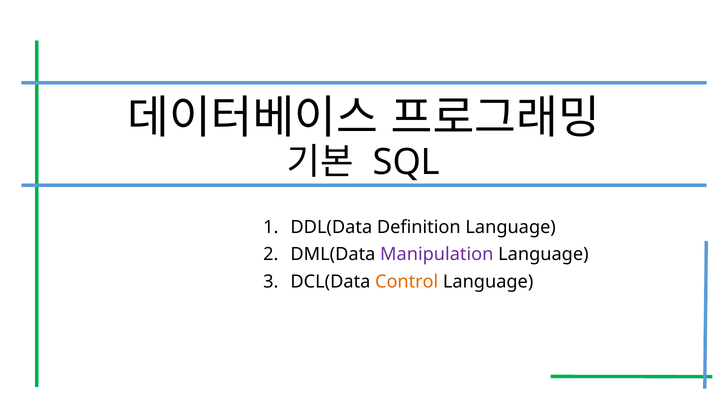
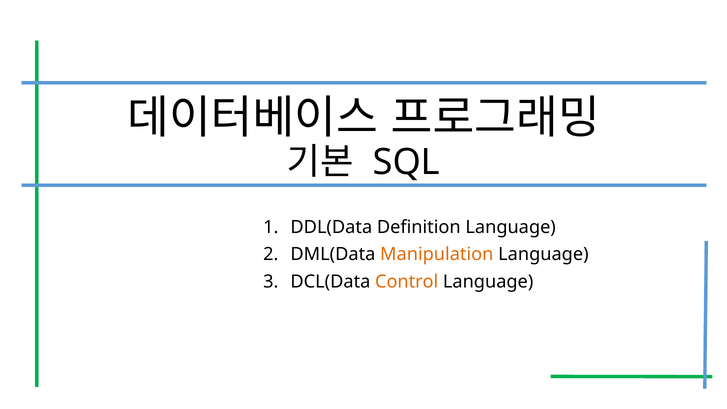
Manipulation colour: purple -> orange
